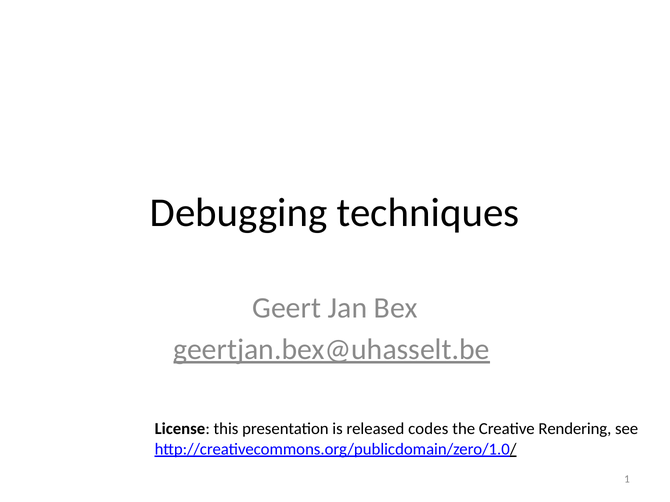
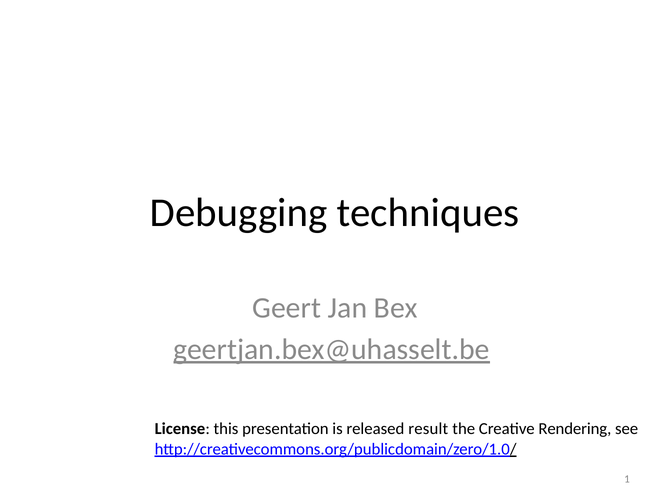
codes: codes -> result
